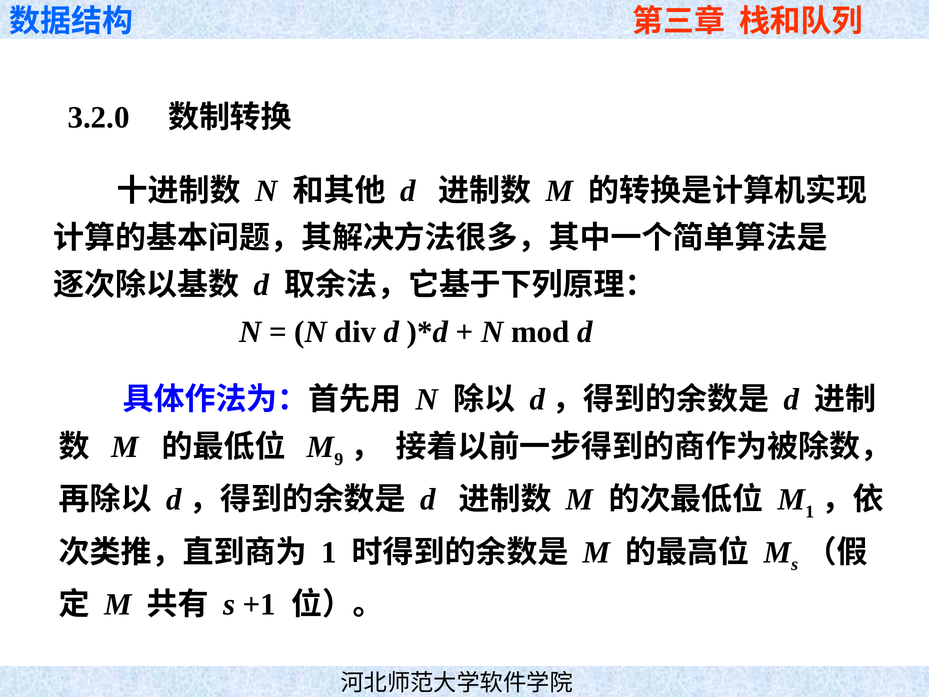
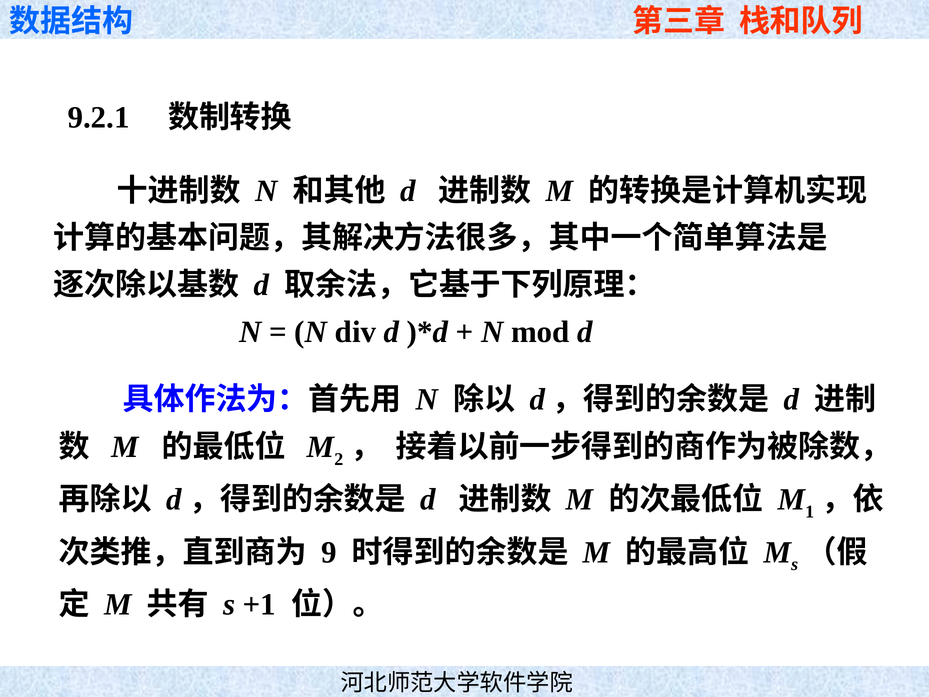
3.2.0: 3.2.0 -> 9.2.1
9: 9 -> 2
1 at (329, 552): 1 -> 9
